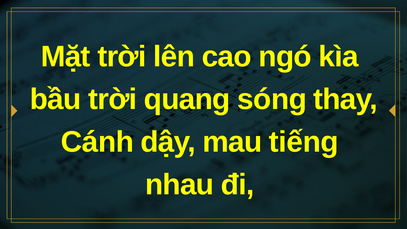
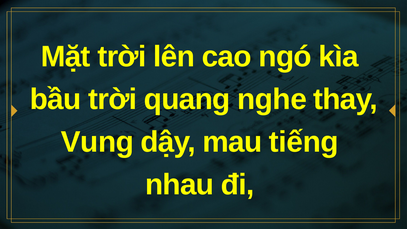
sóng: sóng -> nghe
Cánh: Cánh -> Vung
